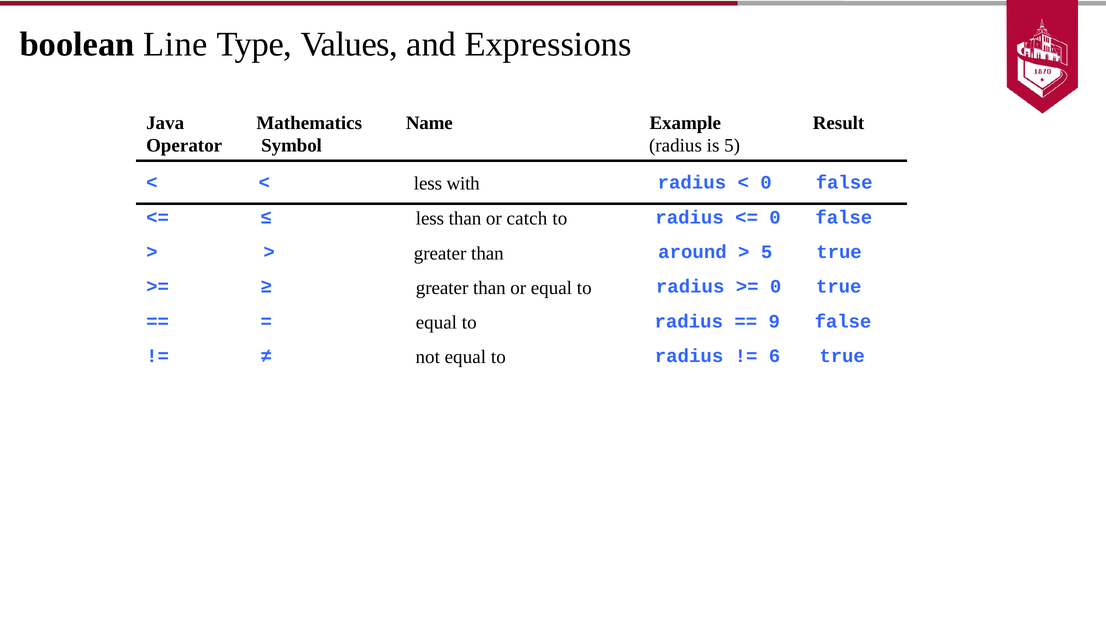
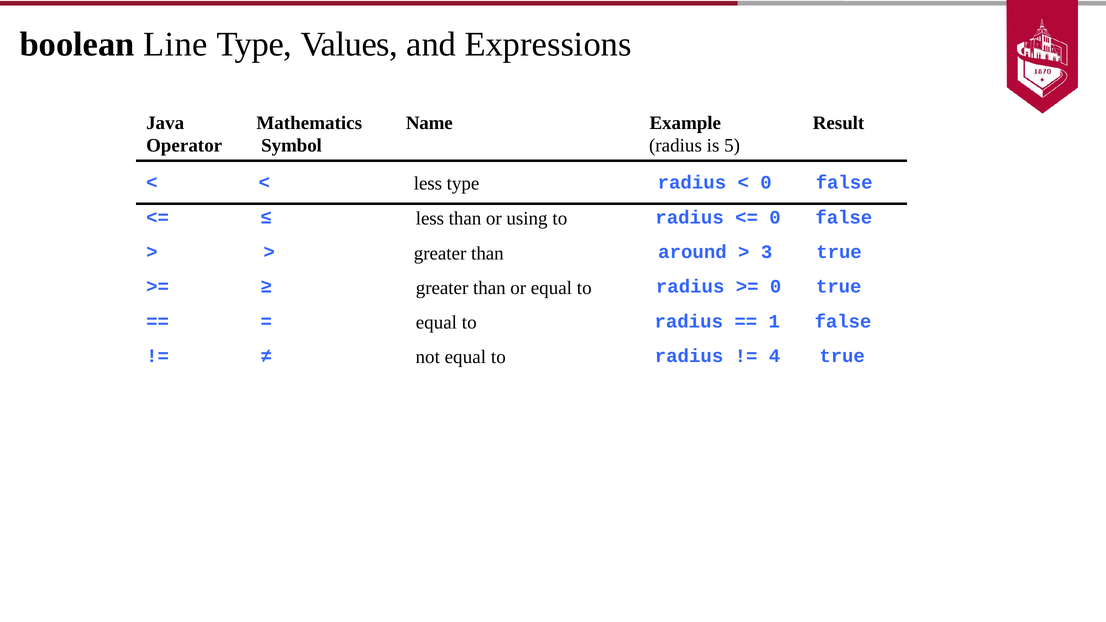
less with: with -> type
catch: catch -> using
5 at (767, 252): 5 -> 3
9: 9 -> 1
6: 6 -> 4
